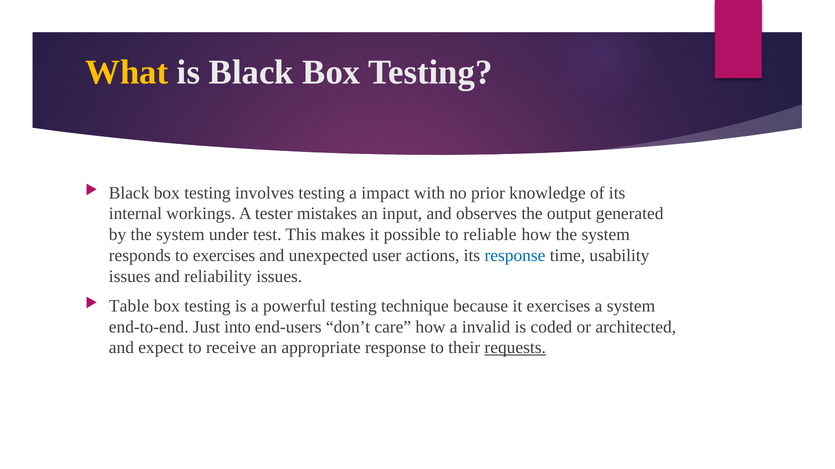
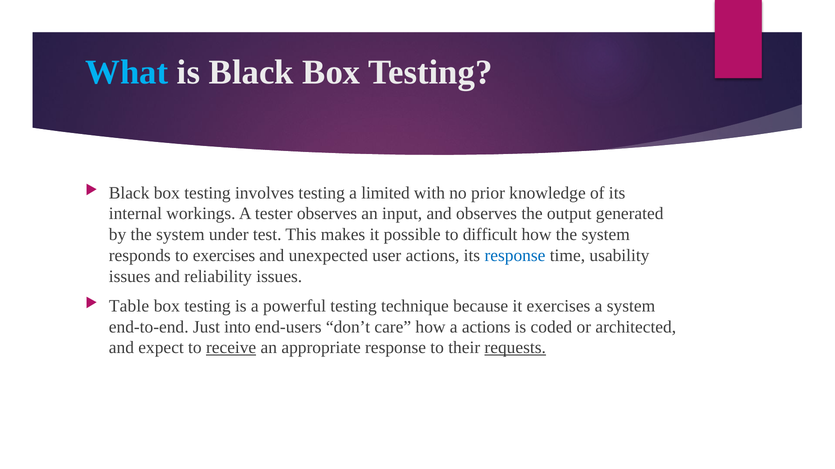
What colour: yellow -> light blue
impact: impact -> limited
tester mistakes: mistakes -> observes
reliable: reliable -> difficult
a invalid: invalid -> actions
receive underline: none -> present
